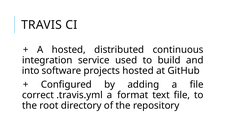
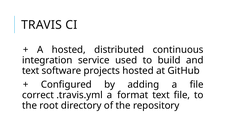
into at (31, 70): into -> text
